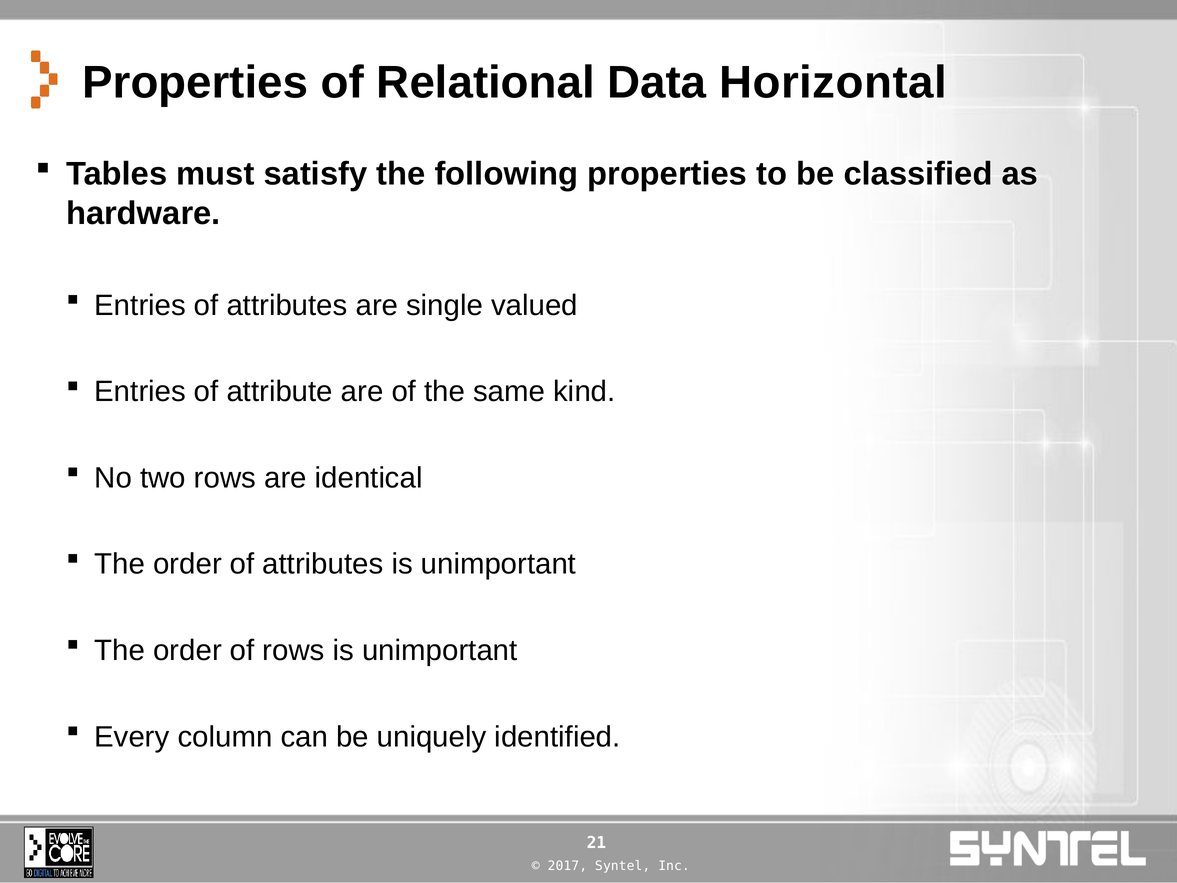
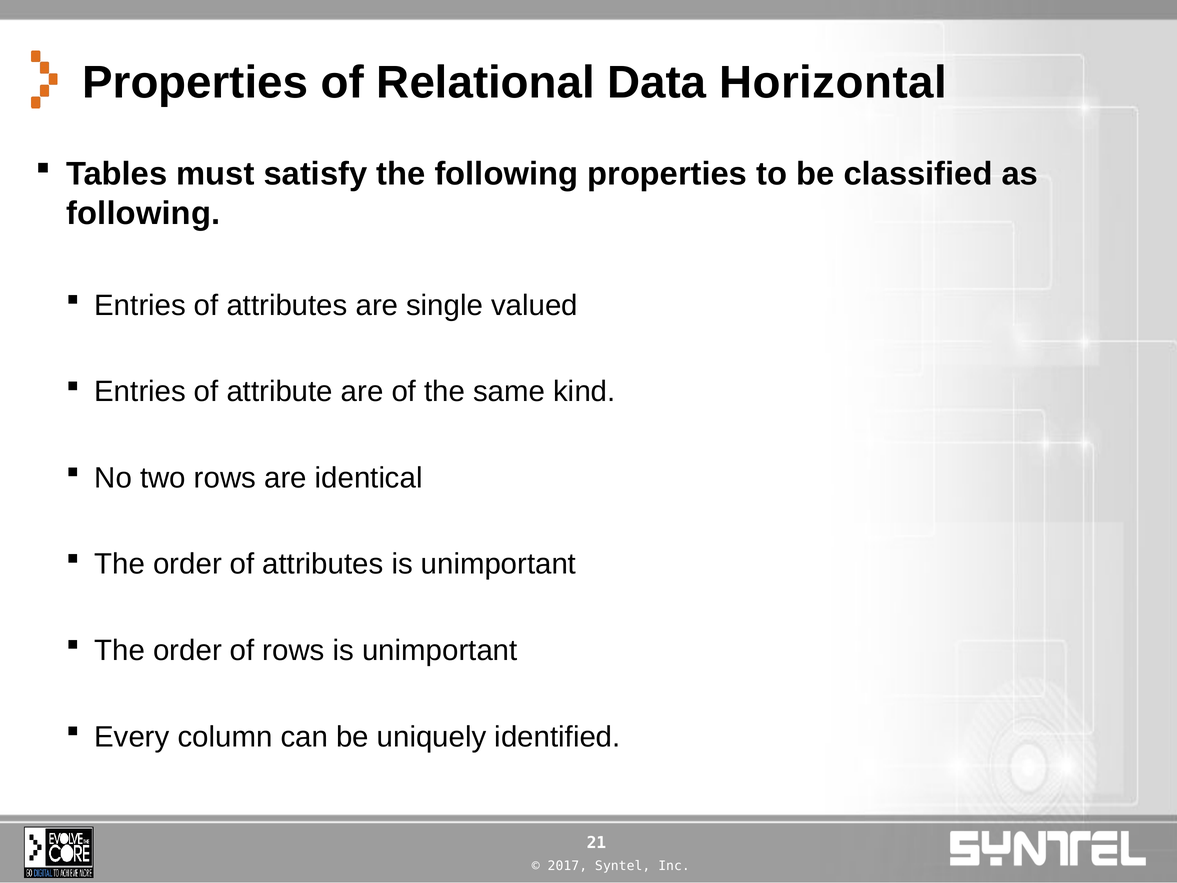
hardware at (143, 213): hardware -> following
